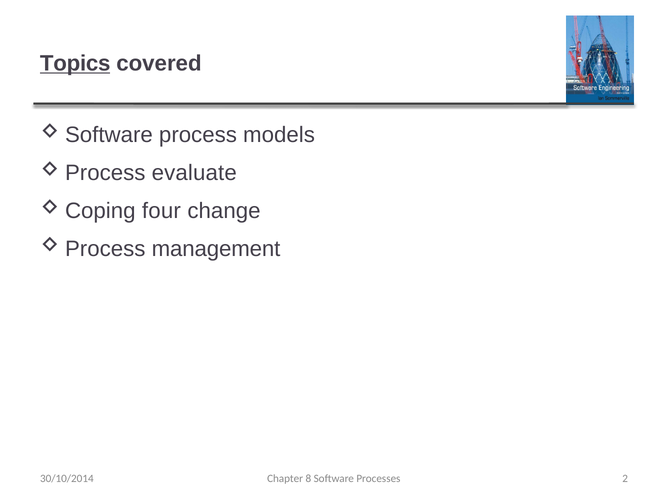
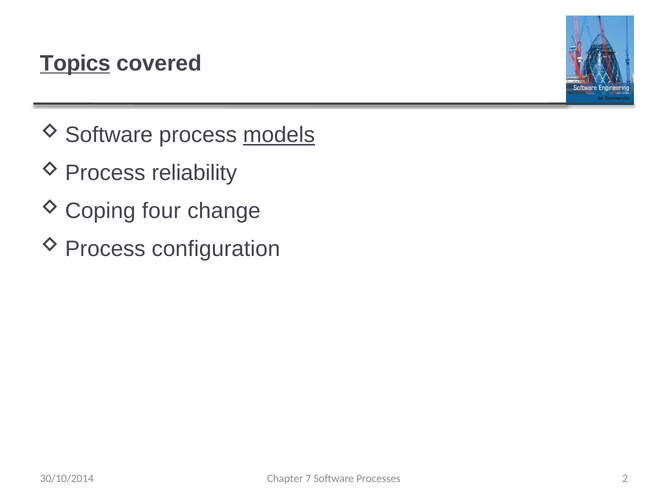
models underline: none -> present
evaluate: evaluate -> reliability
management: management -> configuration
8: 8 -> 7
